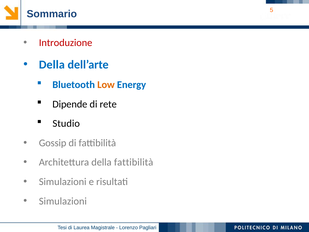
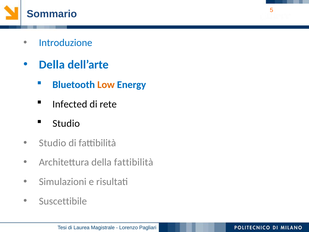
Introduzione colour: red -> blue
Dipende: Dipende -> Infected
Gossip at (53, 143): Gossip -> Studio
Simulazioni at (63, 201): Simulazioni -> Suscettibile
